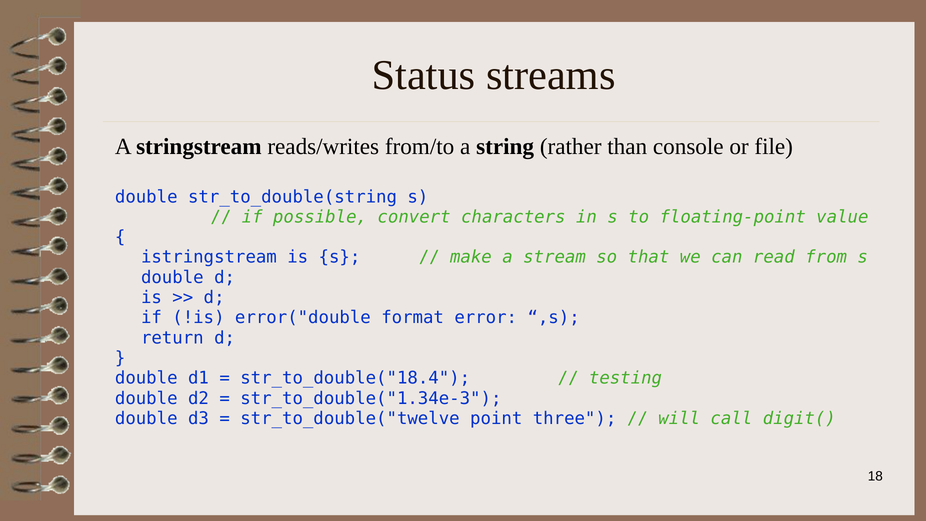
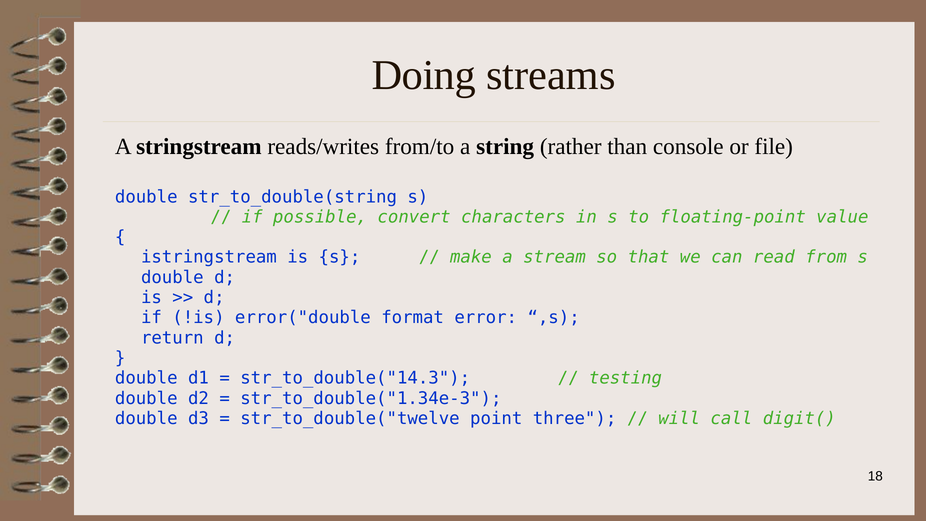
Status: Status -> Doing
str_to_double("18.4: str_to_double("18.4 -> str_to_double("14.3
